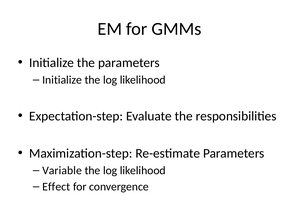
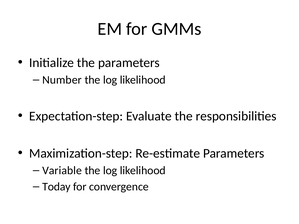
Initialize at (62, 80): Initialize -> Number
Effect: Effect -> Today
